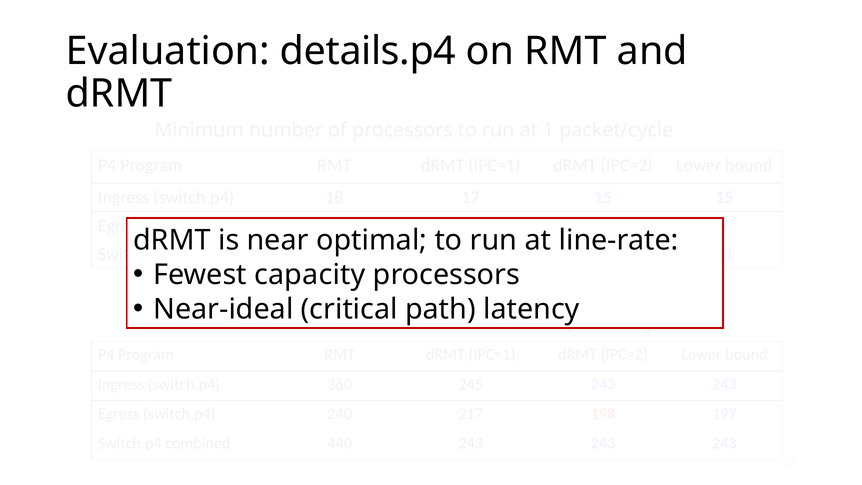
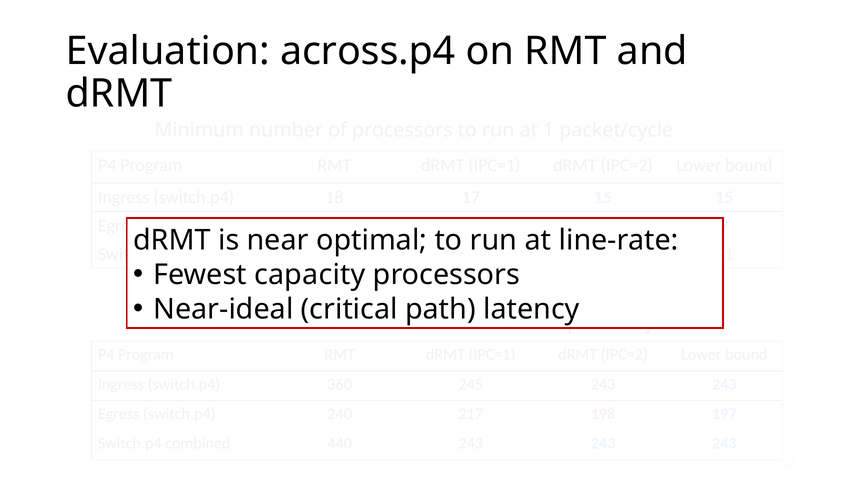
details.p4: details.p4 -> across.p4
